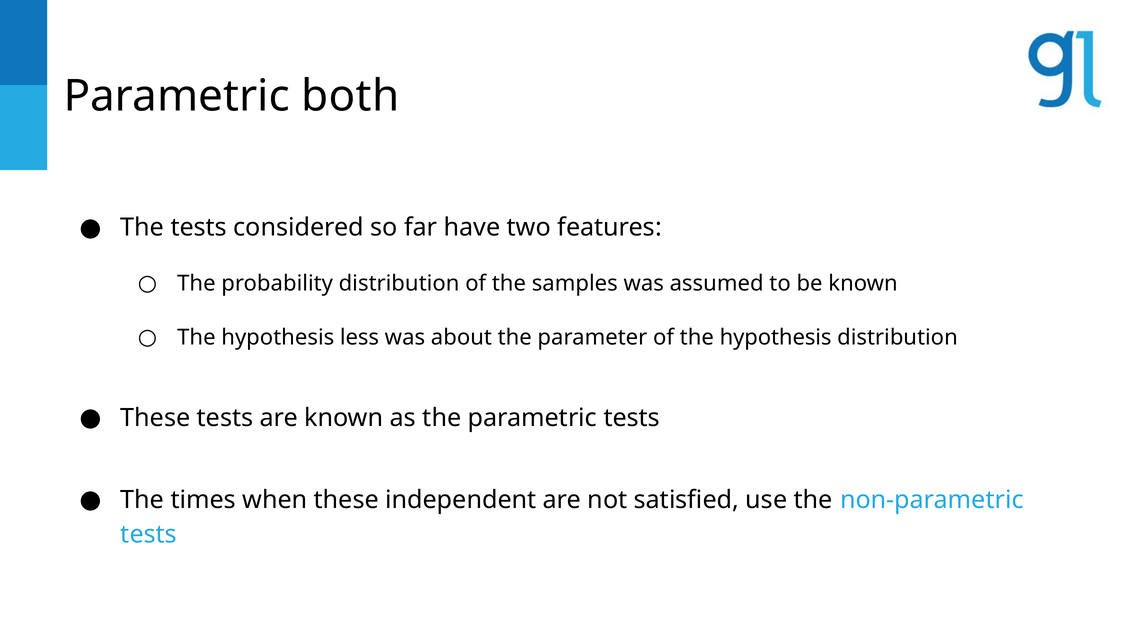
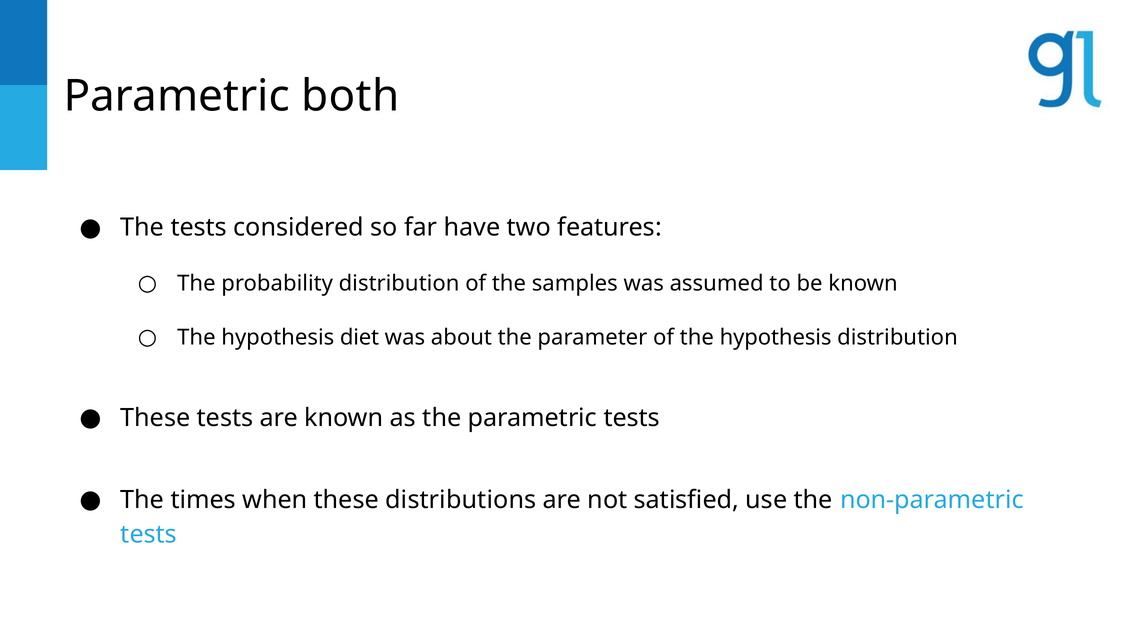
less: less -> diet
independent: independent -> distributions
